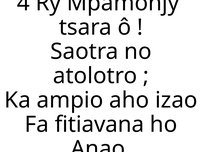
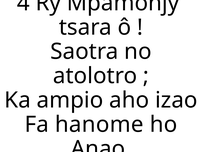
fitiavana: fitiavana -> hanome
